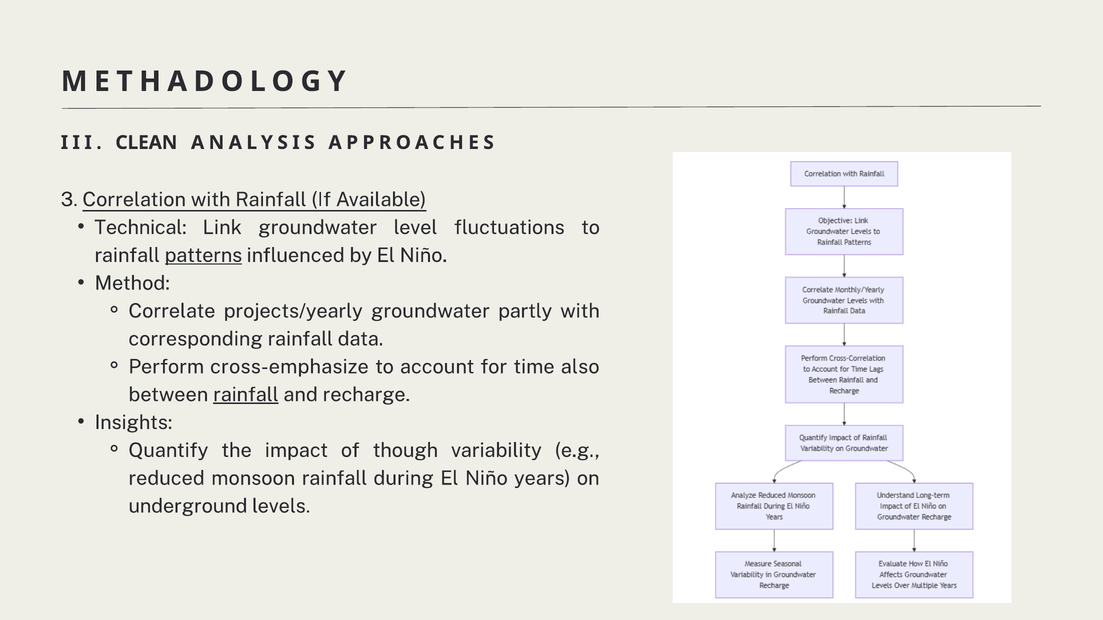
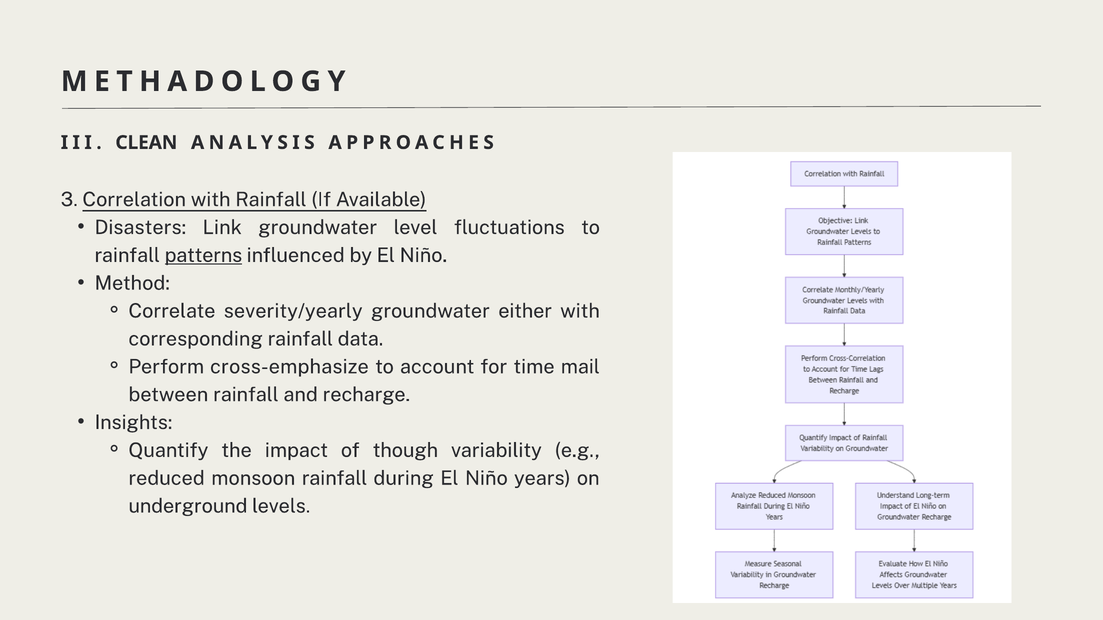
Technical: Technical -> Disasters
projects/yearly: projects/yearly -> severity/yearly
partly: partly -> either
also: also -> mail
rainfall at (246, 395) underline: present -> none
